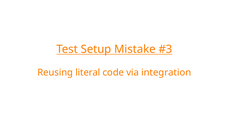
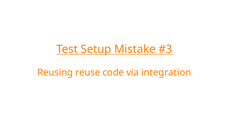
literal: literal -> reuse
